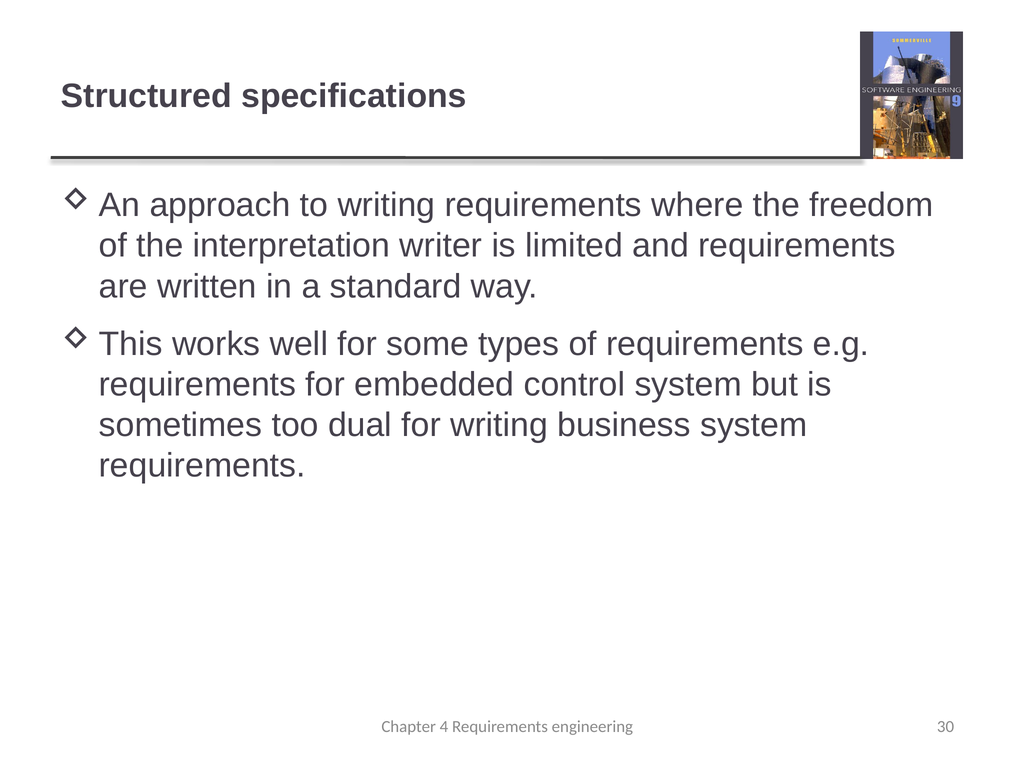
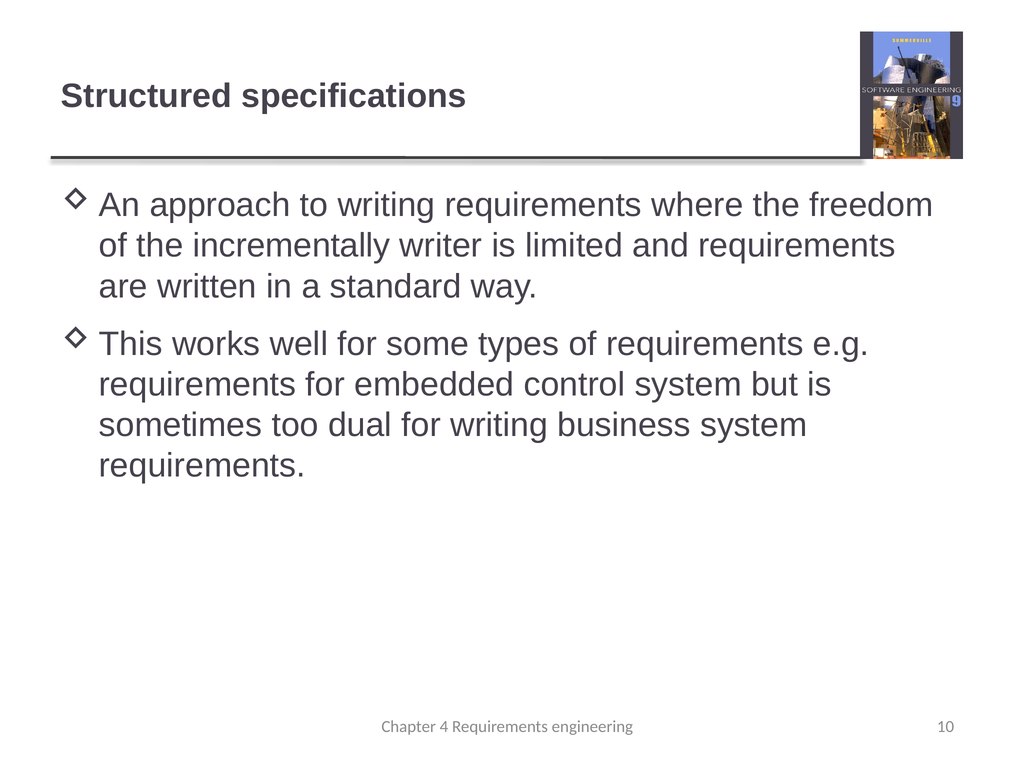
interpretation: interpretation -> incrementally
30: 30 -> 10
